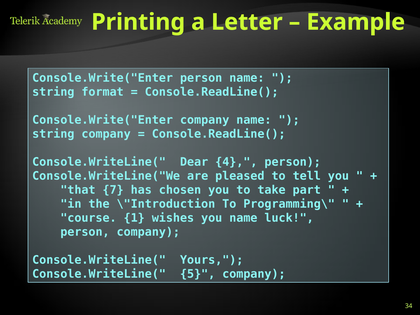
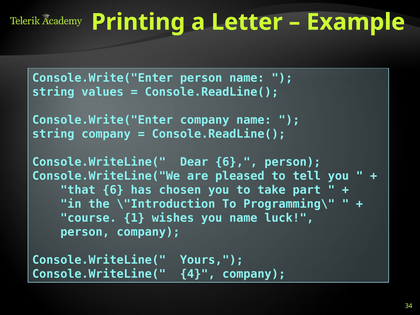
format: format -> values
Dear 4: 4 -> 6
that 7: 7 -> 6
5: 5 -> 4
